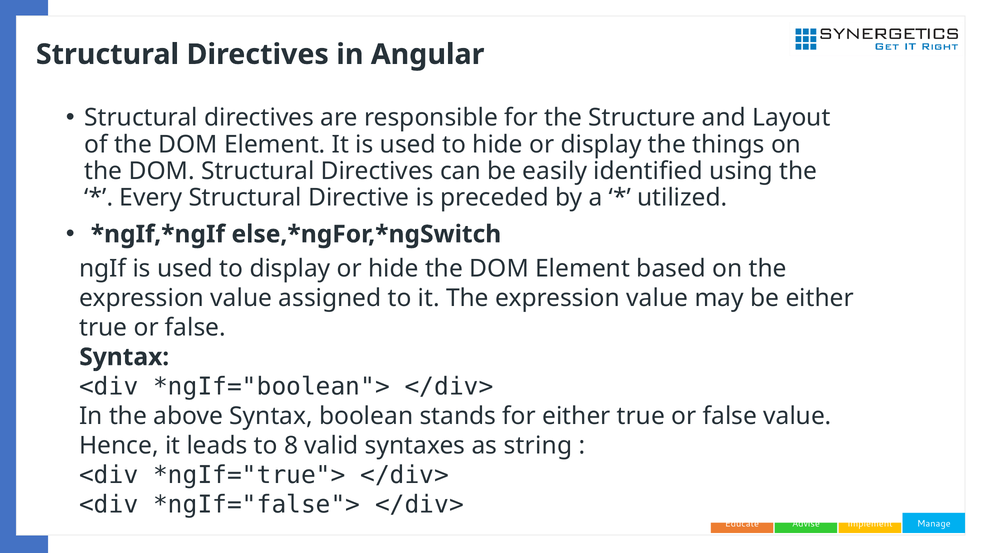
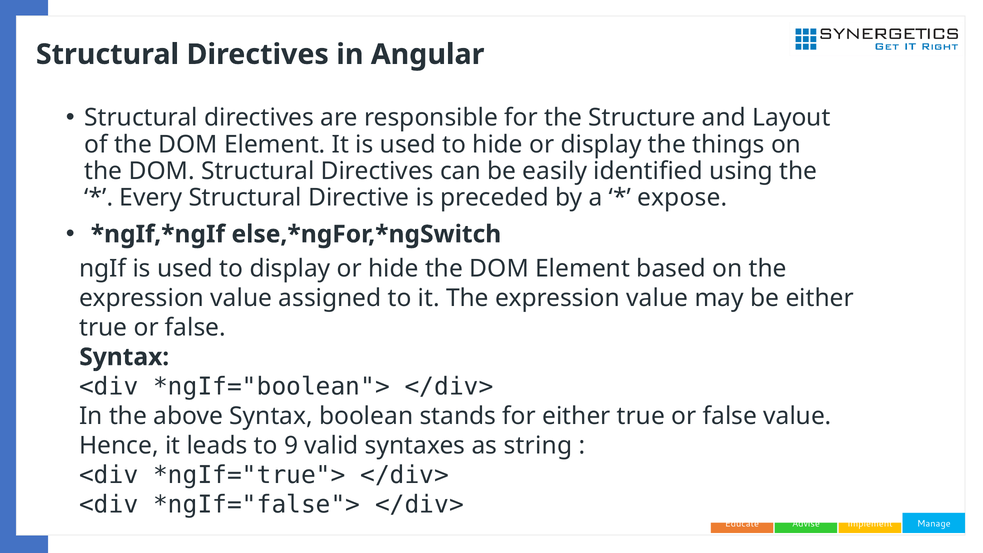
utilized: utilized -> expose
8: 8 -> 9
